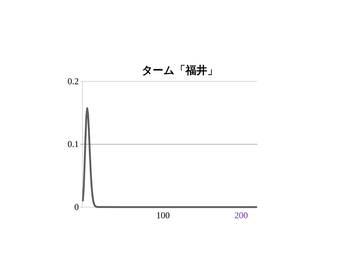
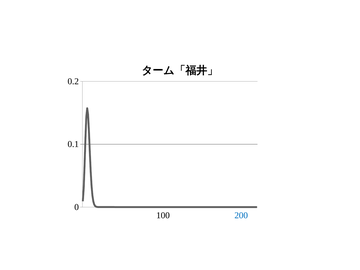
200 colour: purple -> blue
